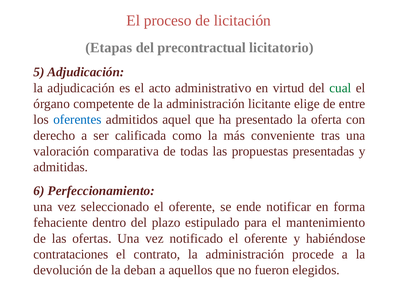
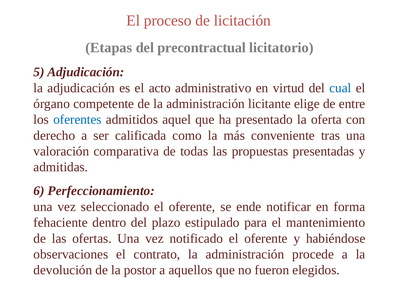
cual colour: green -> blue
contrataciones: contrataciones -> observaciones
deban: deban -> postor
